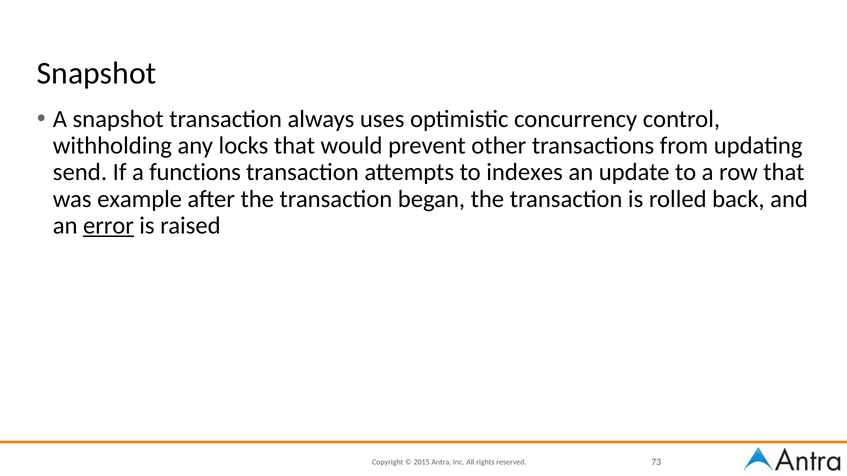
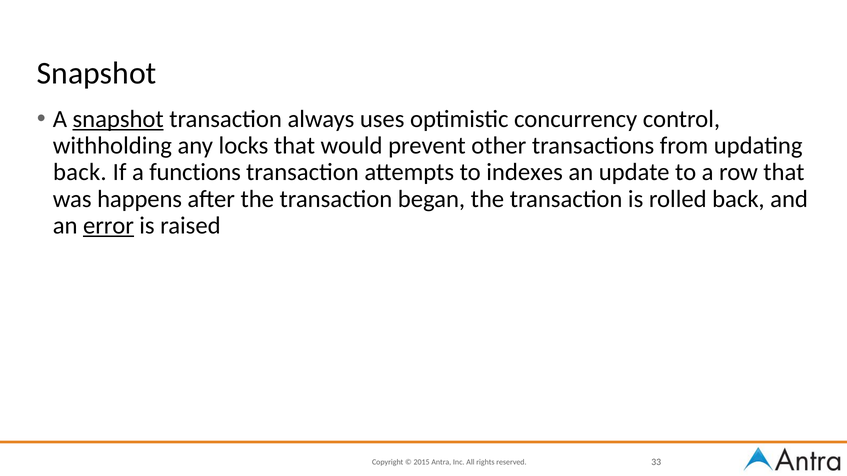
snapshot at (118, 119) underline: none -> present
send at (80, 172): send -> back
example: example -> happens
73: 73 -> 33
